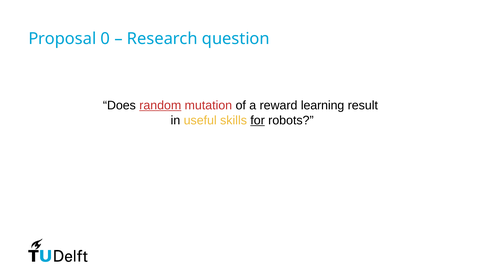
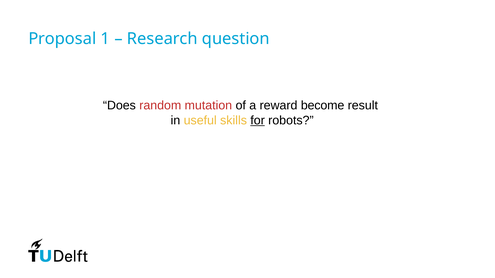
0: 0 -> 1
random underline: present -> none
learning: learning -> become
